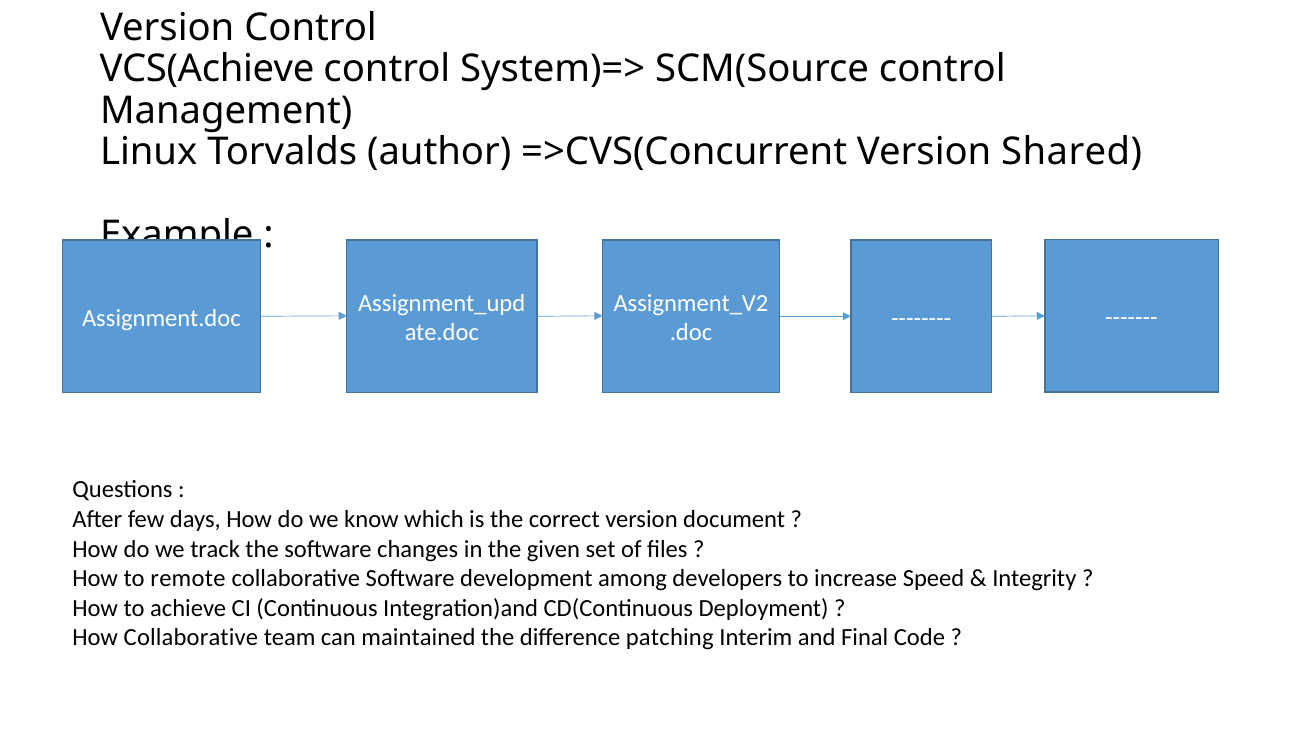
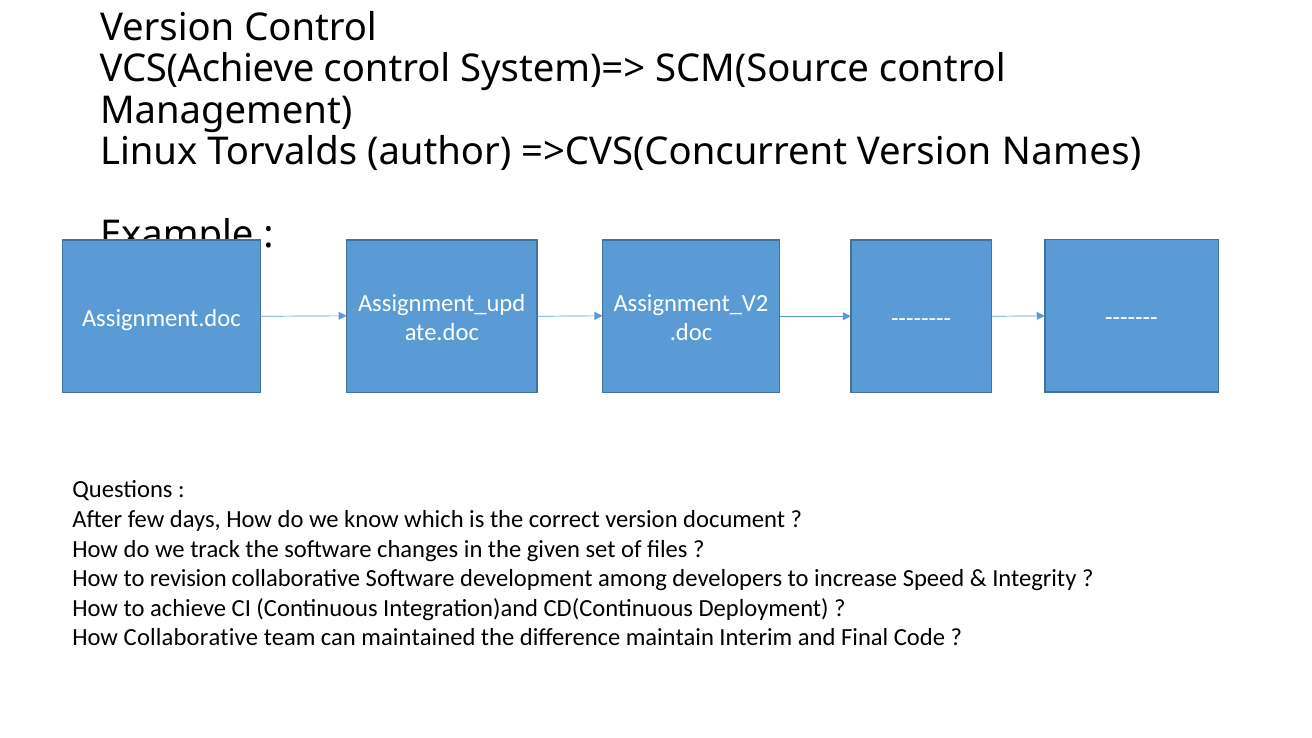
Shared: Shared -> Names
remote: remote -> revision
patching: patching -> maintain
